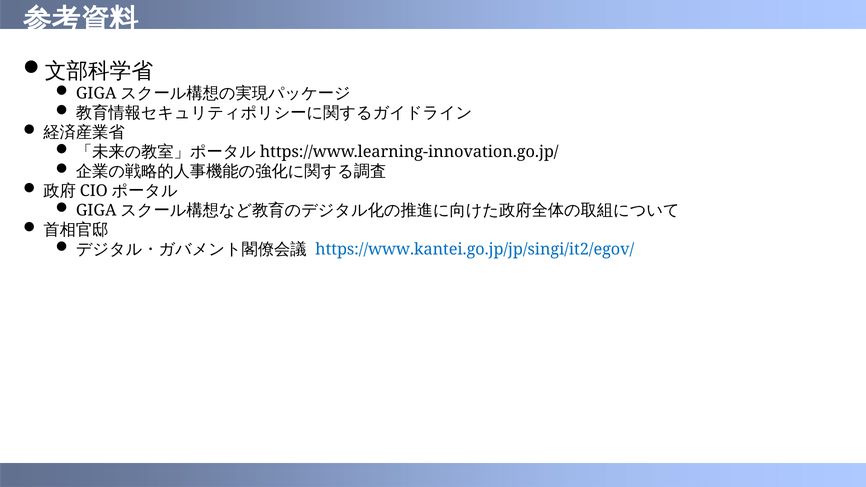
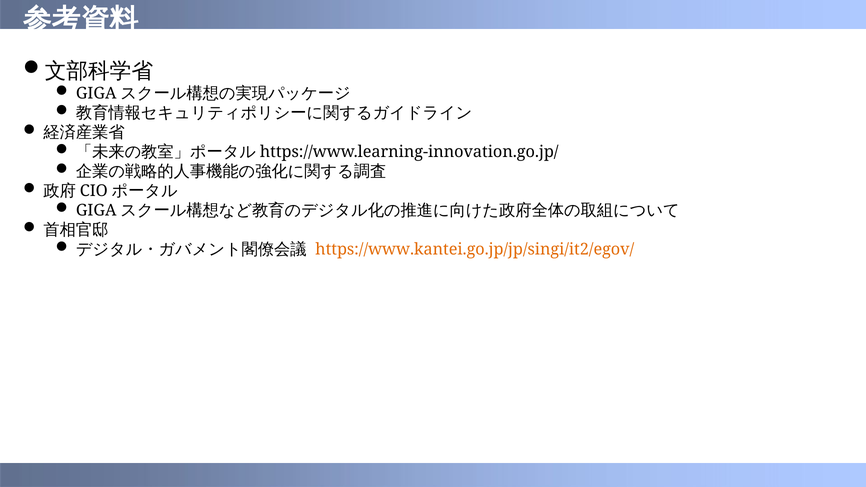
https://www.kantei.go.jp/jp/singi/it2/egov/ colour: blue -> orange
